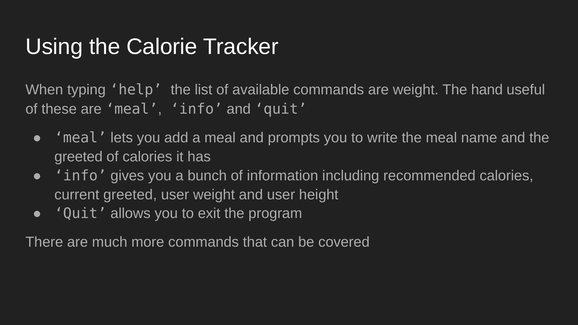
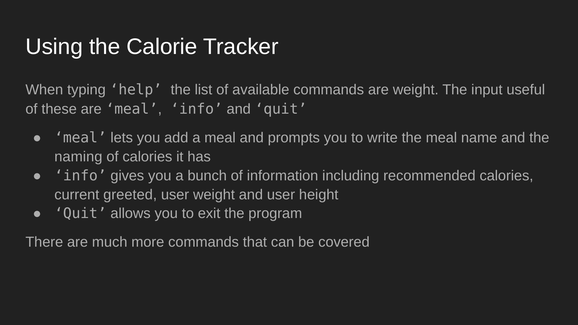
hand: hand -> input
greeted at (79, 157): greeted -> naming
